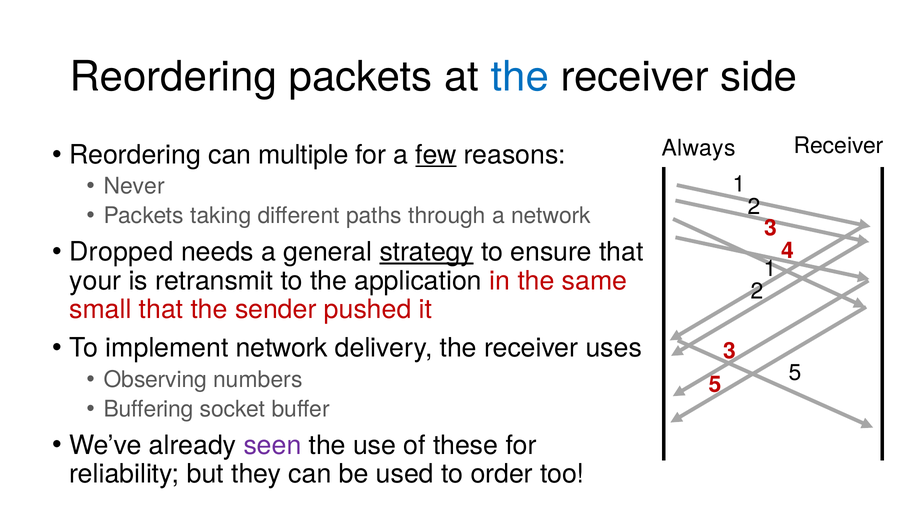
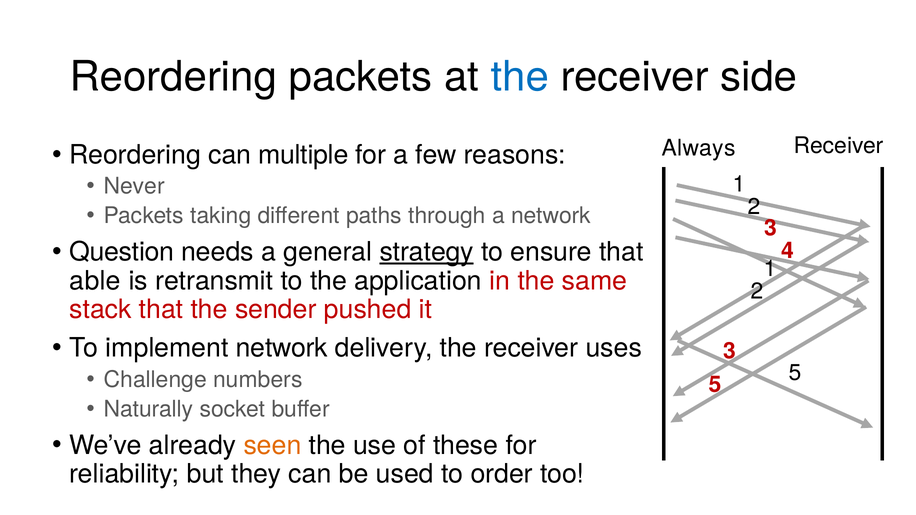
few underline: present -> none
Dropped: Dropped -> Question
your: your -> able
small: small -> stack
Observing: Observing -> Challenge
Buffering: Buffering -> Naturally
seen colour: purple -> orange
